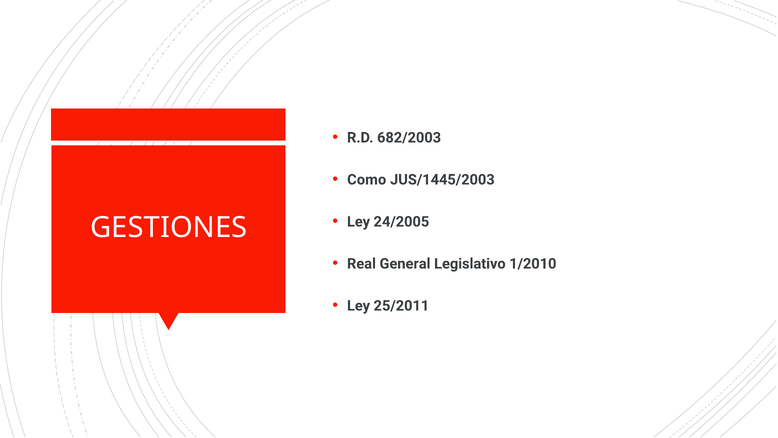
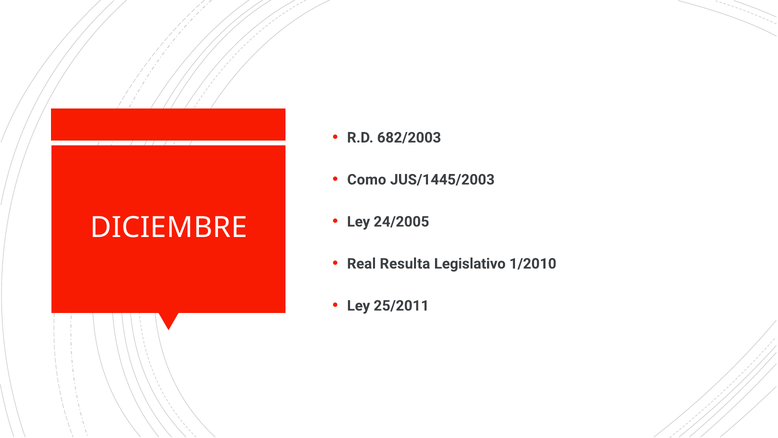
GESTIONES: GESTIONES -> DICIEMBRE
General: General -> Resulta
